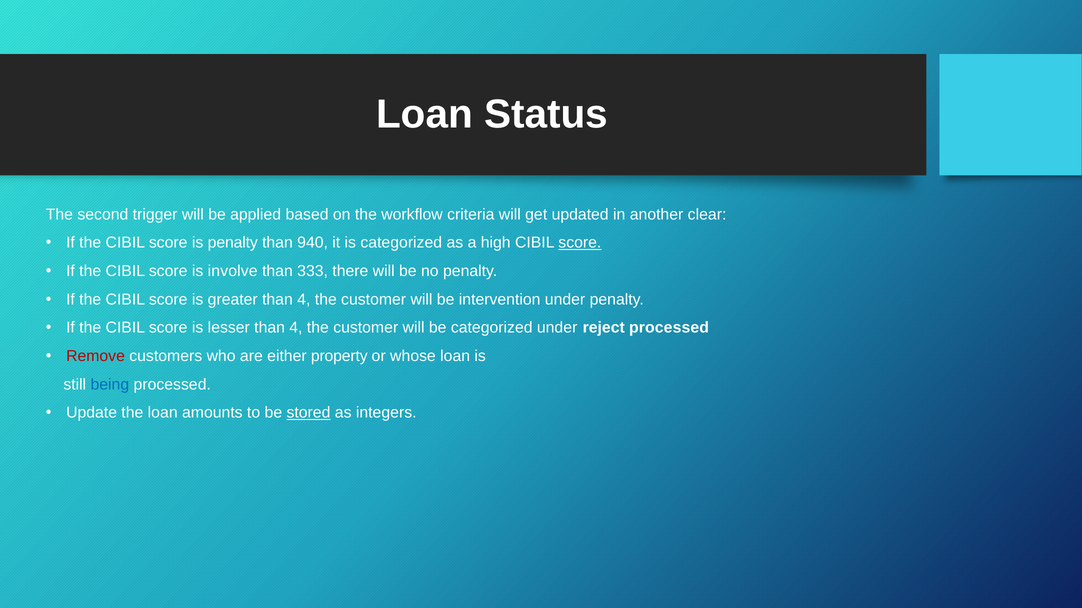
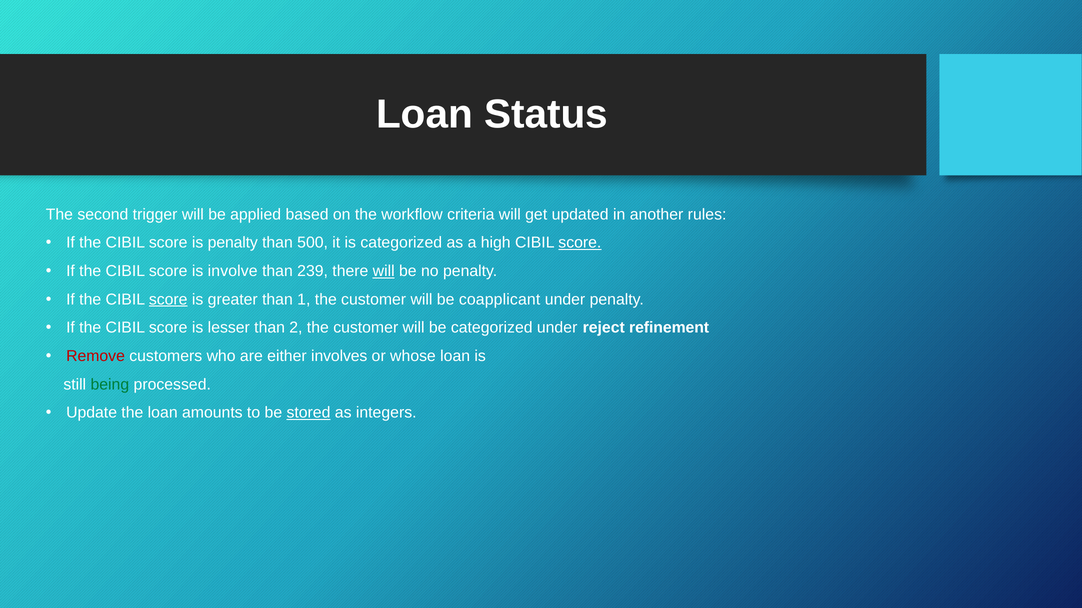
clear: clear -> rules
940: 940 -> 500
333: 333 -> 239
will at (384, 271) underline: none -> present
score at (168, 300) underline: none -> present
greater than 4: 4 -> 1
intervention: intervention -> coapplicant
lesser than 4: 4 -> 2
reject processed: processed -> refinement
property: property -> involves
being colour: blue -> green
